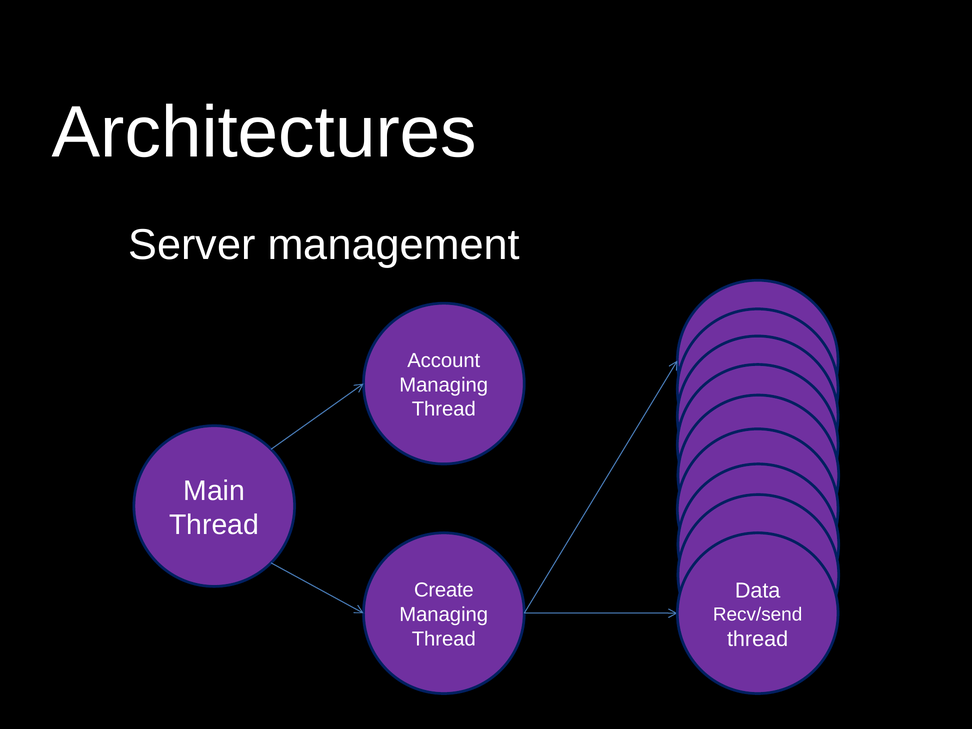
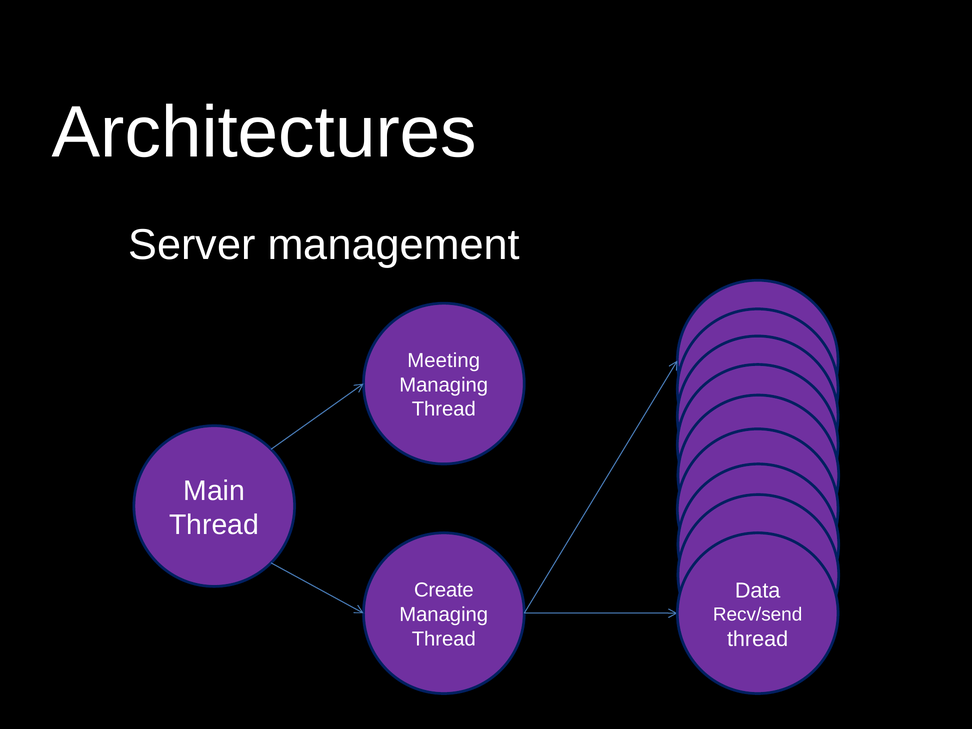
Account: Account -> Meeting
